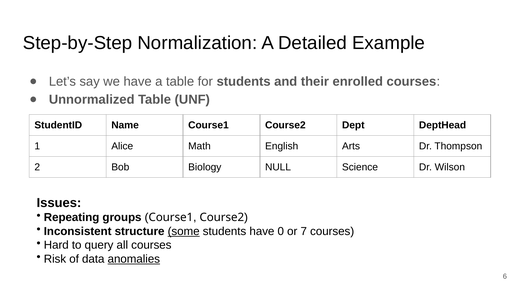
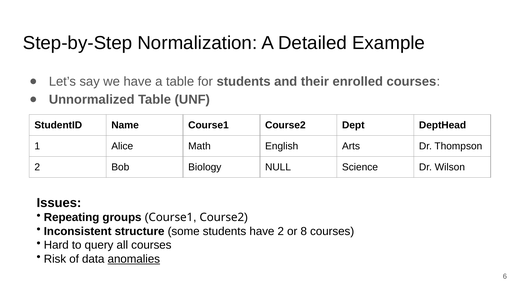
some underline: present -> none
have 0: 0 -> 2
7: 7 -> 8
